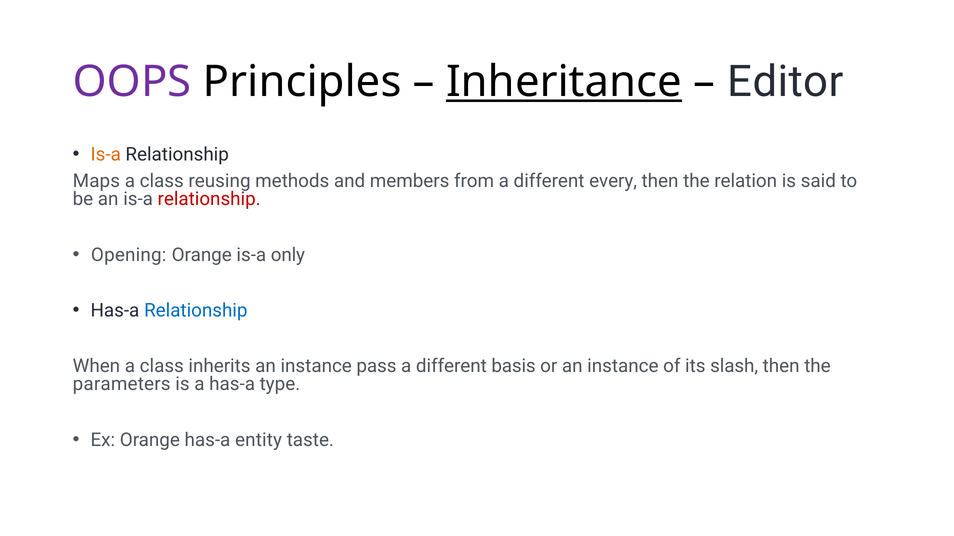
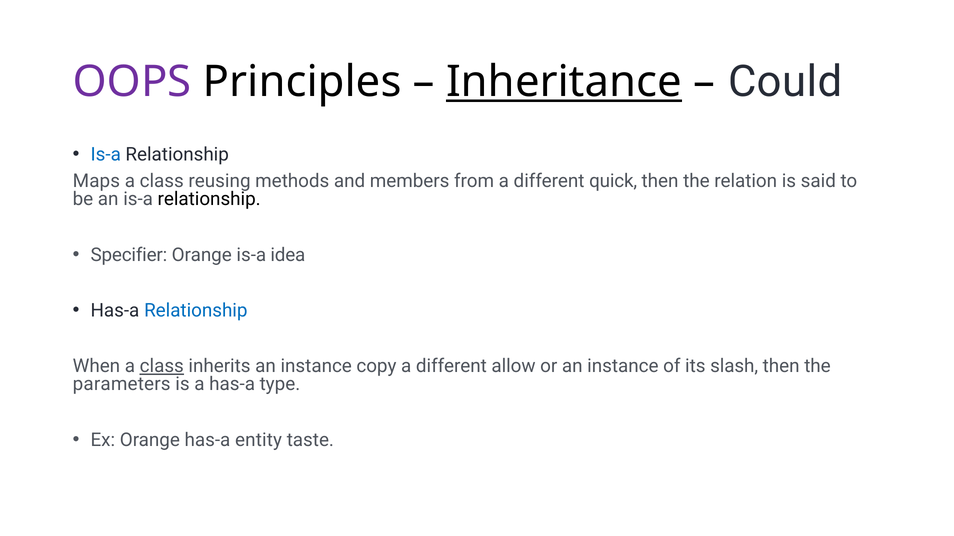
Editor: Editor -> Could
Is-a at (106, 155) colour: orange -> blue
every: every -> quick
relationship at (209, 199) colour: red -> black
Opening: Opening -> Specifier
only: only -> idea
class at (162, 367) underline: none -> present
pass: pass -> copy
basis: basis -> allow
